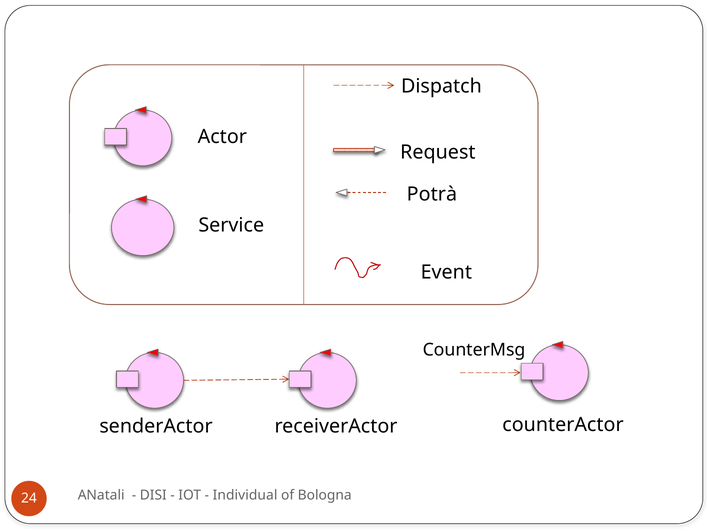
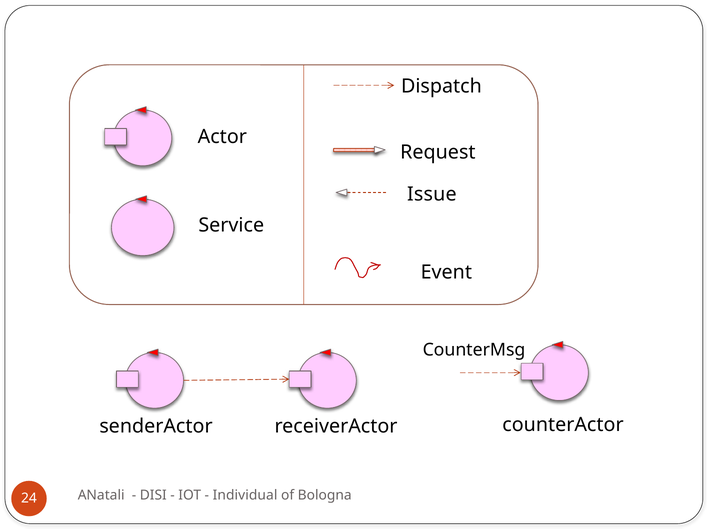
Potrà: Potrà -> Issue
